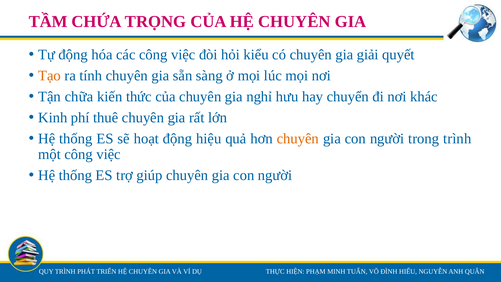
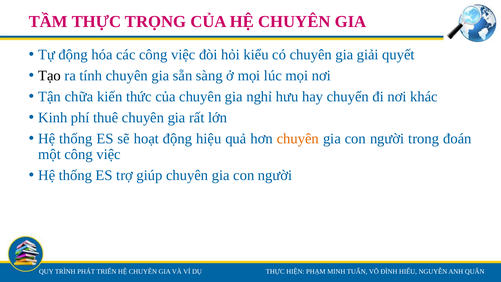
TẦM CHỨA: CHỨA -> THỰC
Tạo colour: orange -> black
trong trình: trình -> đoán
